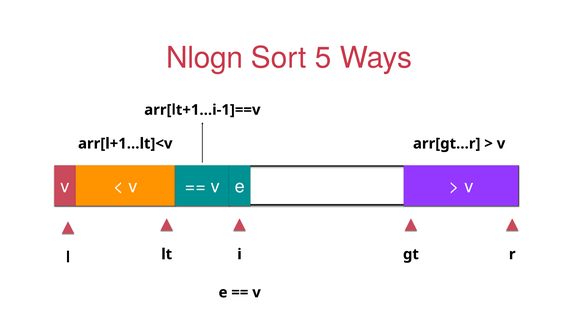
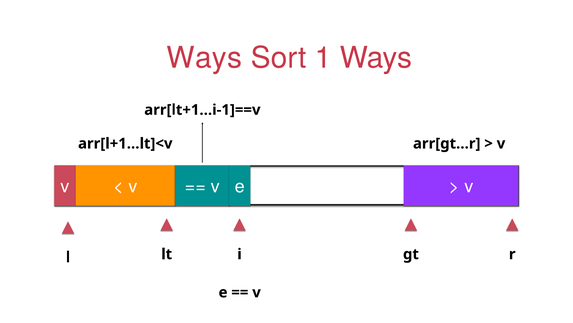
Nlogn at (205, 58): Nlogn -> Ways
5: 5 -> 1
